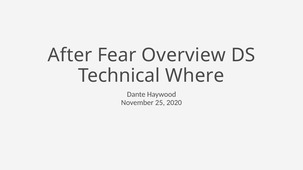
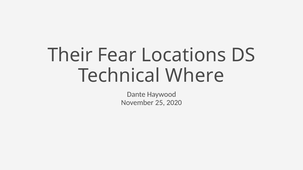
After: After -> Their
Overview: Overview -> Locations
